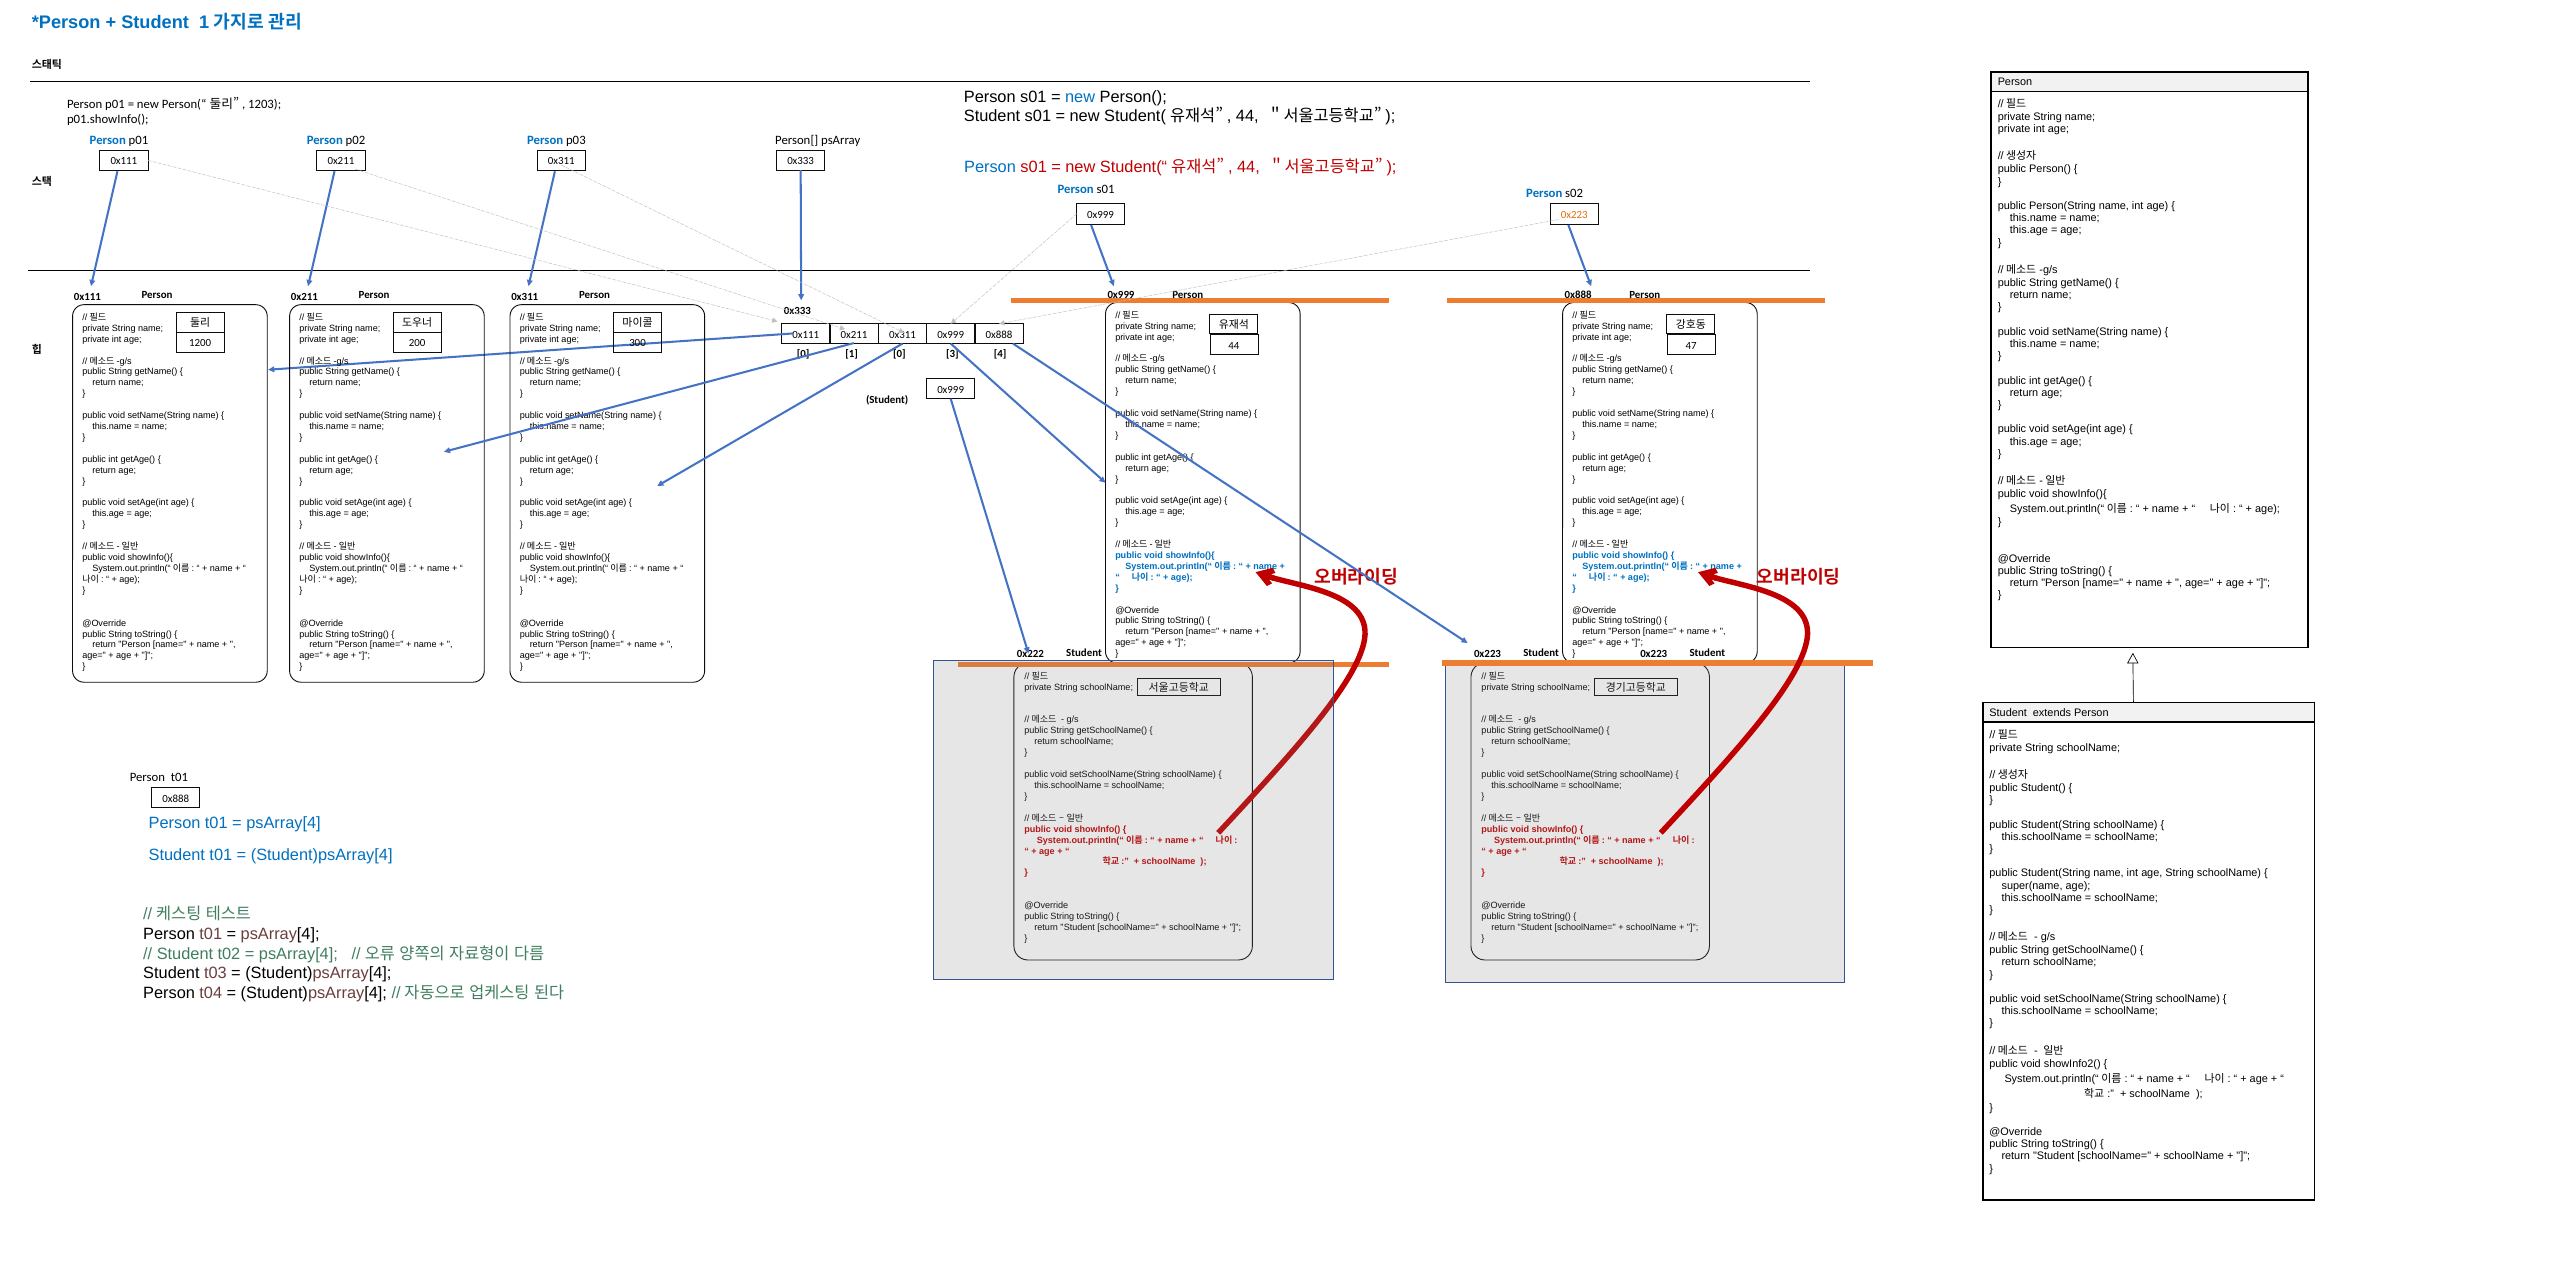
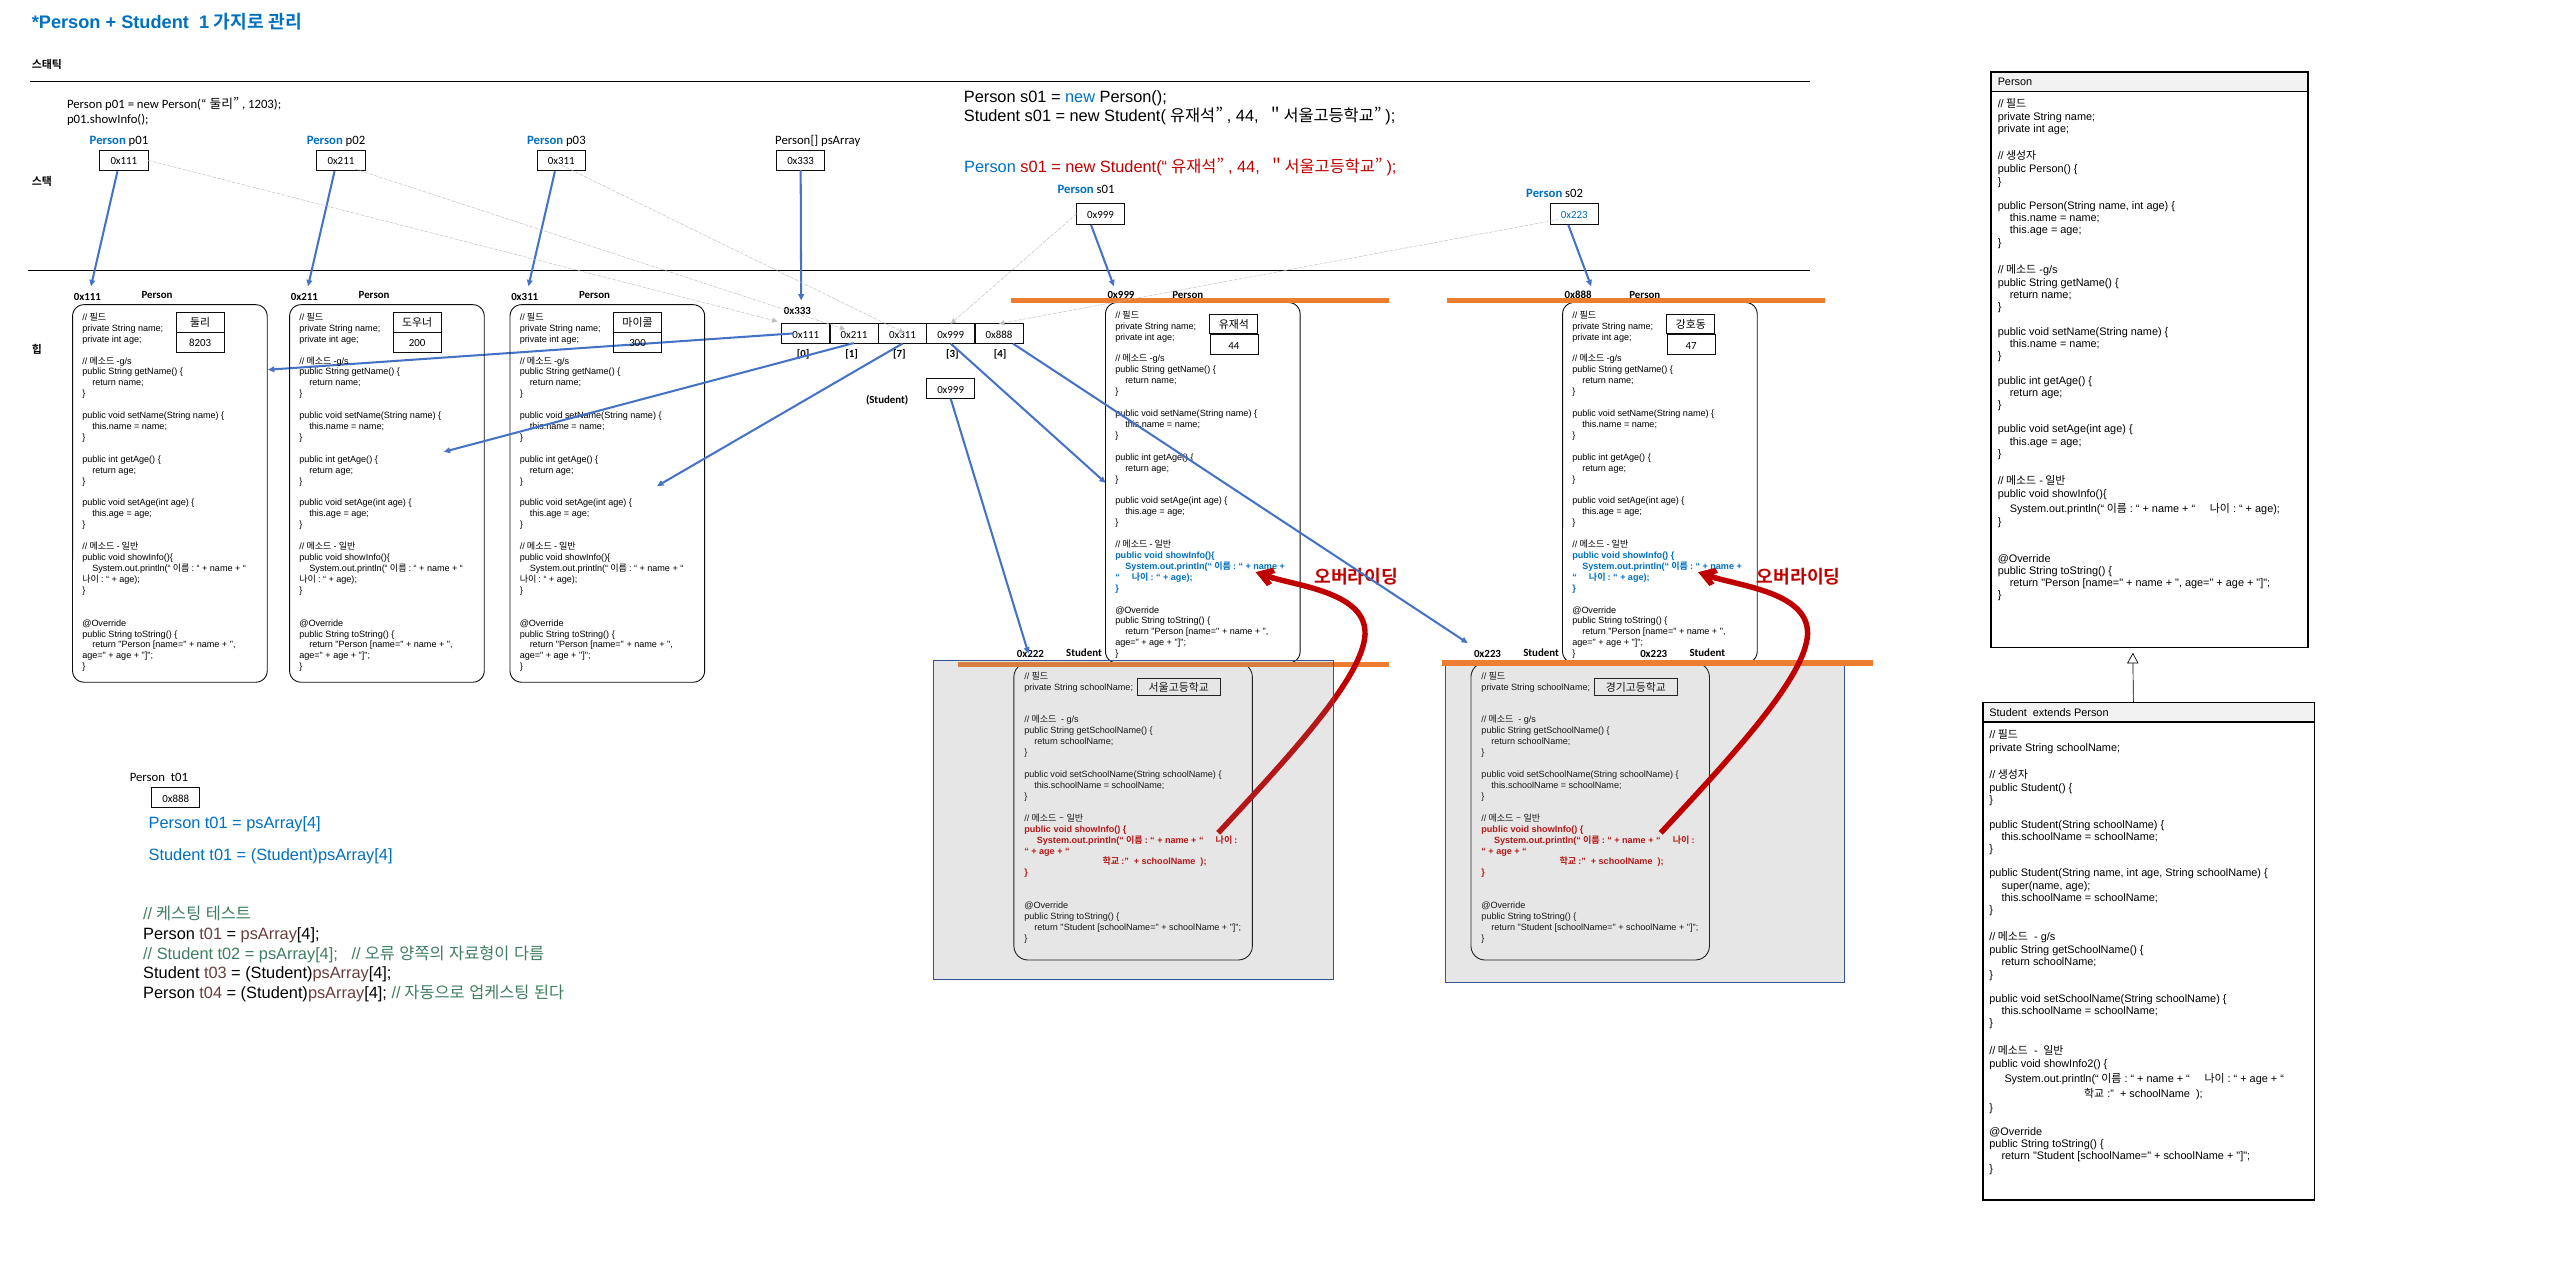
0x223 at (1574, 215) colour: orange -> blue
1200: 1200 -> 8203
1 0: 0 -> 7
